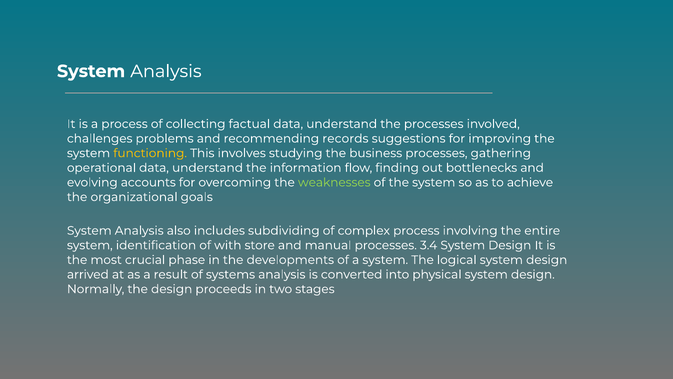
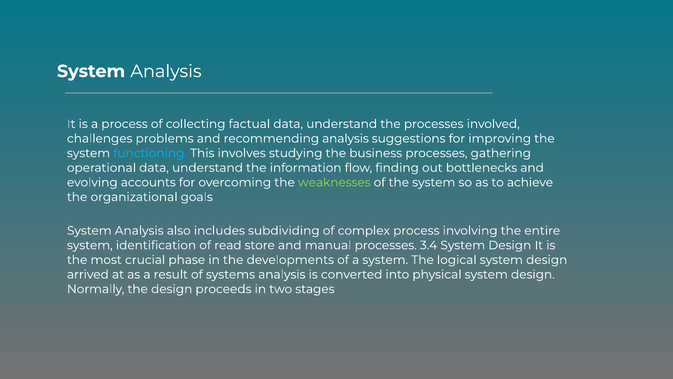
recommending records: records -> analysis
functioning colour: yellow -> light blue
with: with -> read
